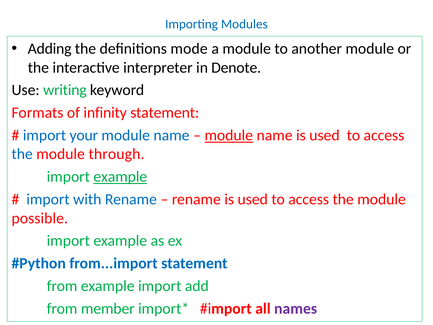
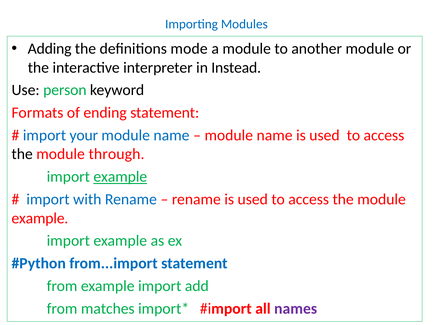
Denote: Denote -> Instead
writing: writing -> person
infinity: infinity -> ending
module at (229, 135) underline: present -> none
the at (22, 154) colour: blue -> black
possible at (40, 218): possible -> example
member: member -> matches
